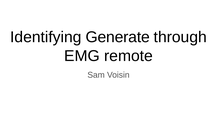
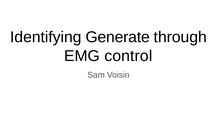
remote: remote -> control
